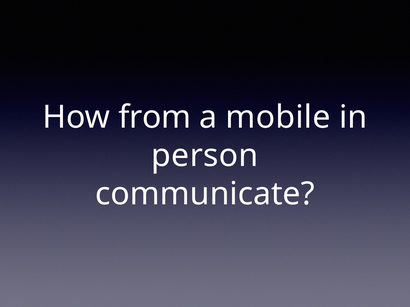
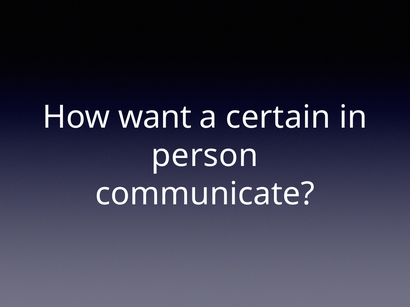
from: from -> want
mobile: mobile -> certain
